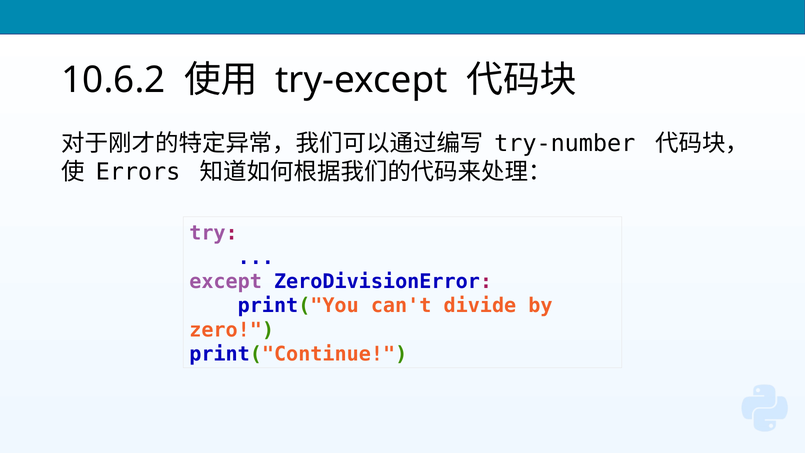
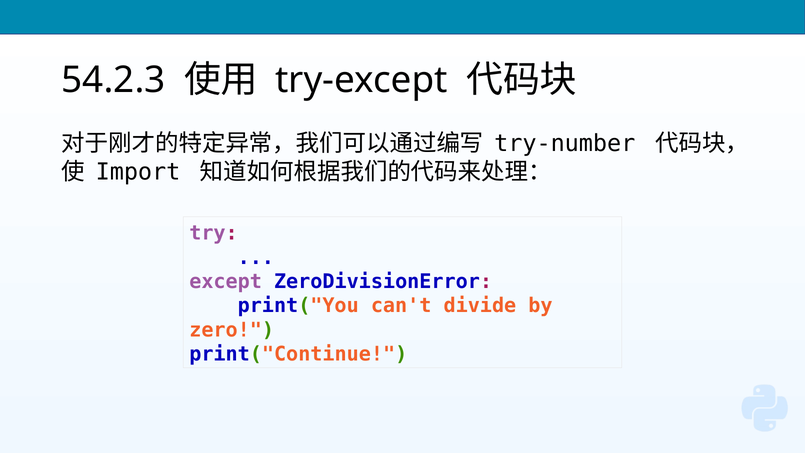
10.6.2: 10.6.2 -> 54.2.3
Errors: Errors -> Import
